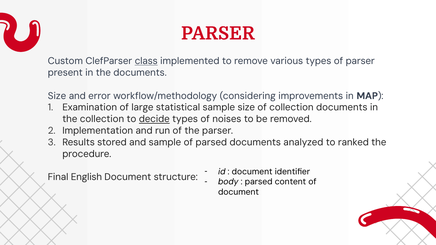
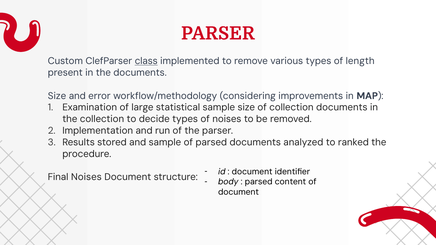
of parser: parser -> length
decide underline: present -> none
Final English: English -> Noises
